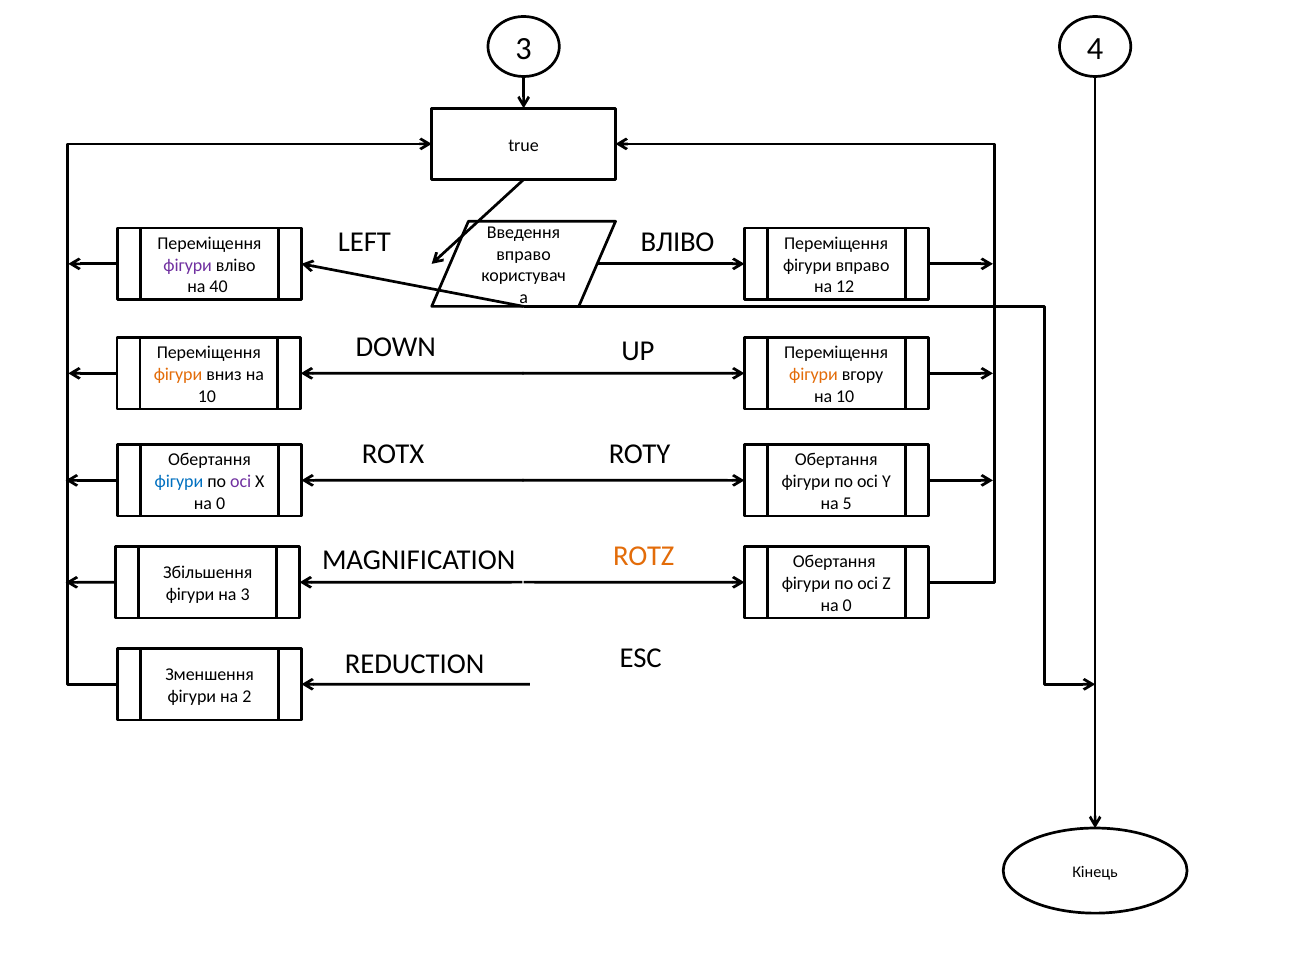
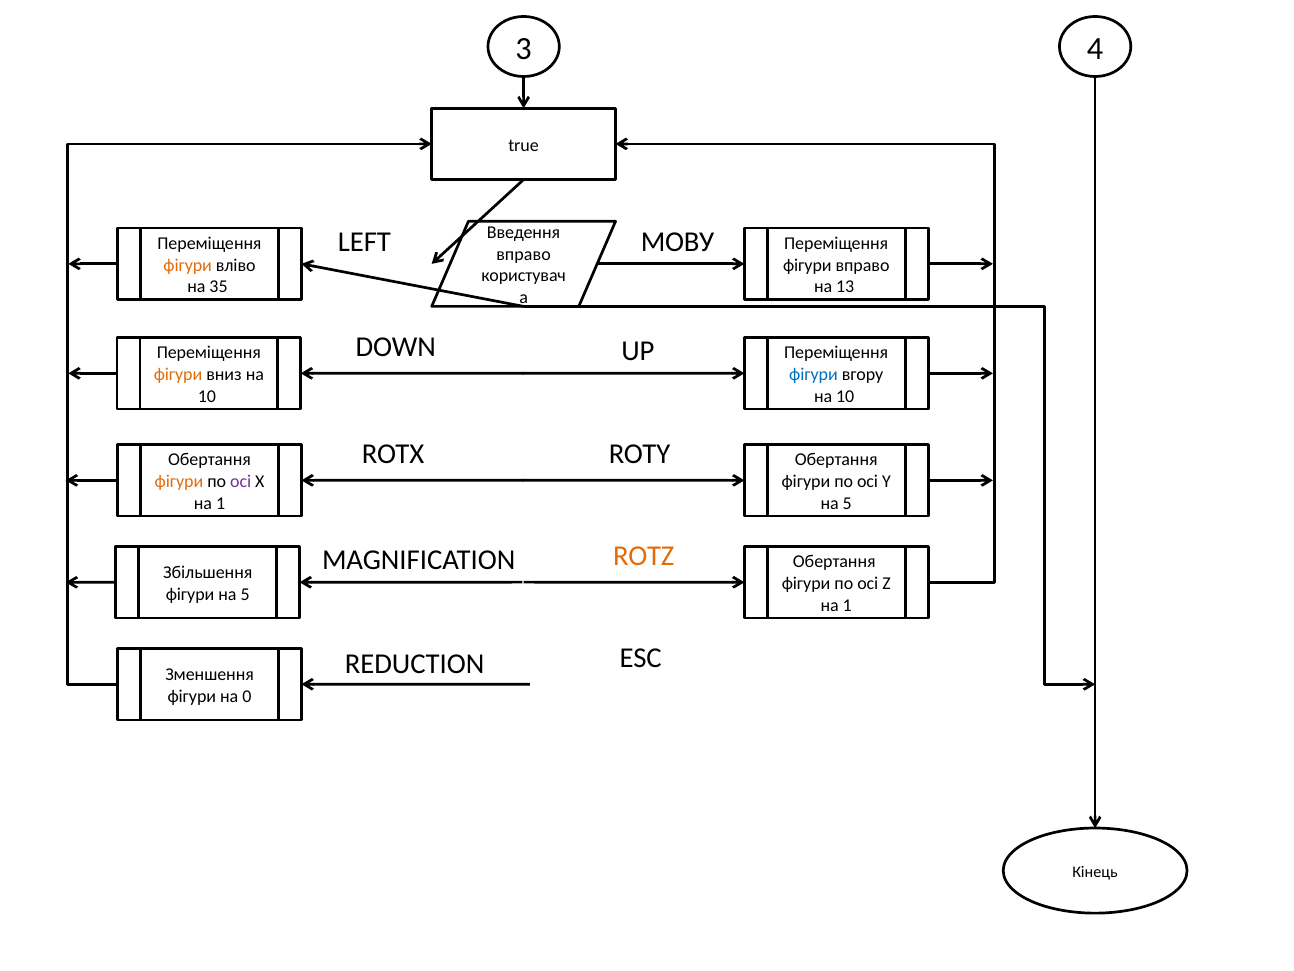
LEFT ВЛІВО: ВЛІВО -> МОВУ
фігури at (188, 265) colour: purple -> orange
40: 40 -> 35
12: 12 -> 13
фігури at (814, 374) colour: orange -> blue
фігури at (179, 481) colour: blue -> orange
0 at (221, 503): 0 -> 1
фігури на 3: 3 -> 5
0 at (847, 605): 0 -> 1
2: 2 -> 0
